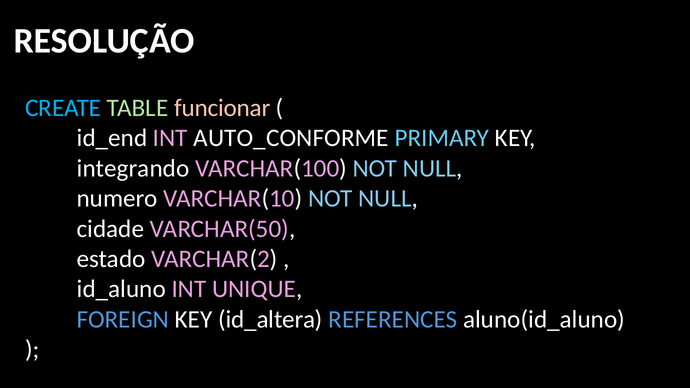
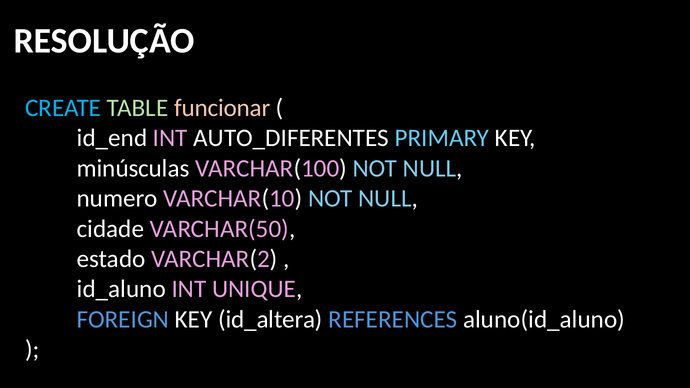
AUTO_CONFORME: AUTO_CONFORME -> AUTO_DIFERENTES
integrando: integrando -> minúsculas
